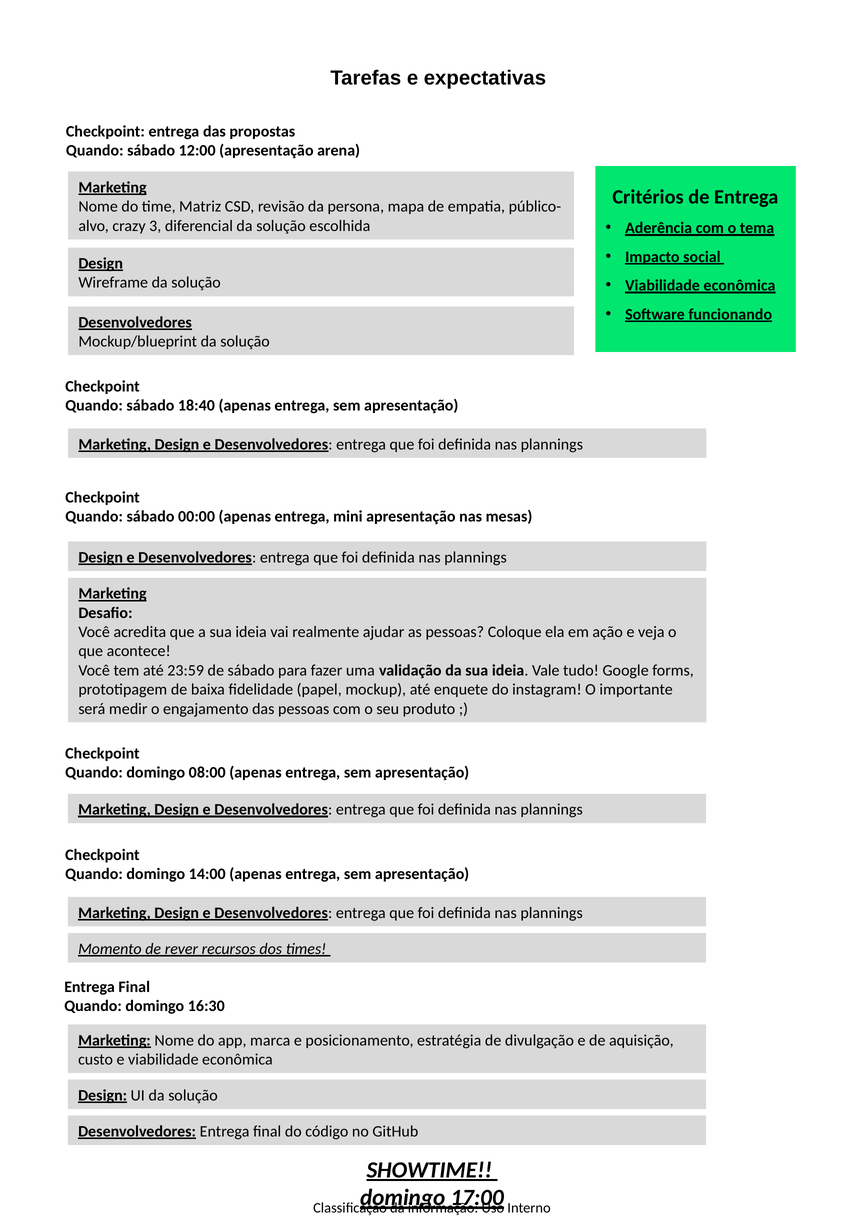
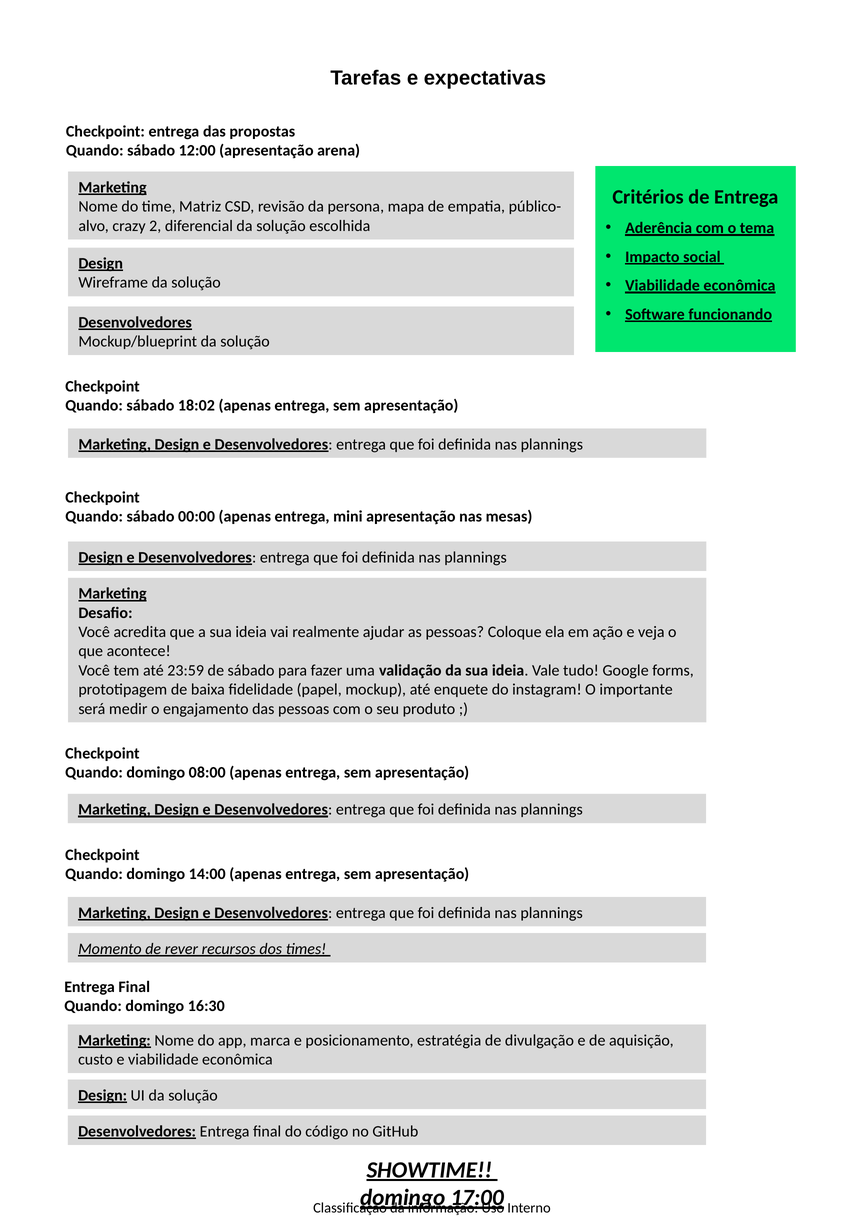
3: 3 -> 2
18:40: 18:40 -> 18:02
